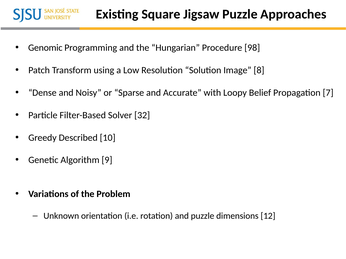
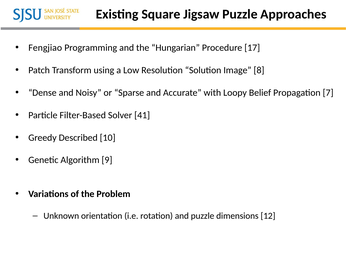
Genomic: Genomic -> Fengjiao
98: 98 -> 17
32: 32 -> 41
